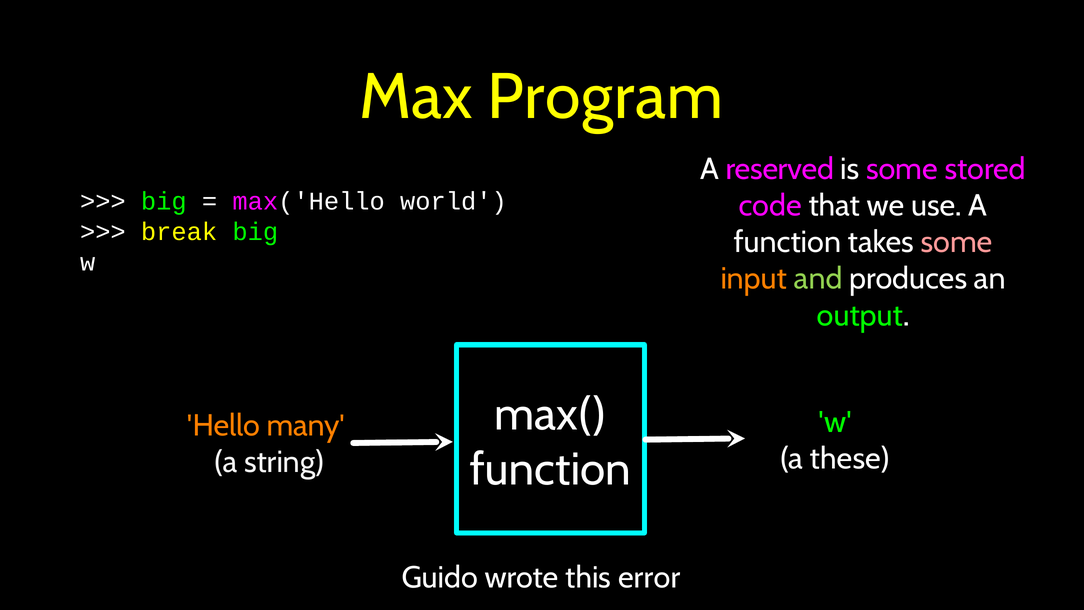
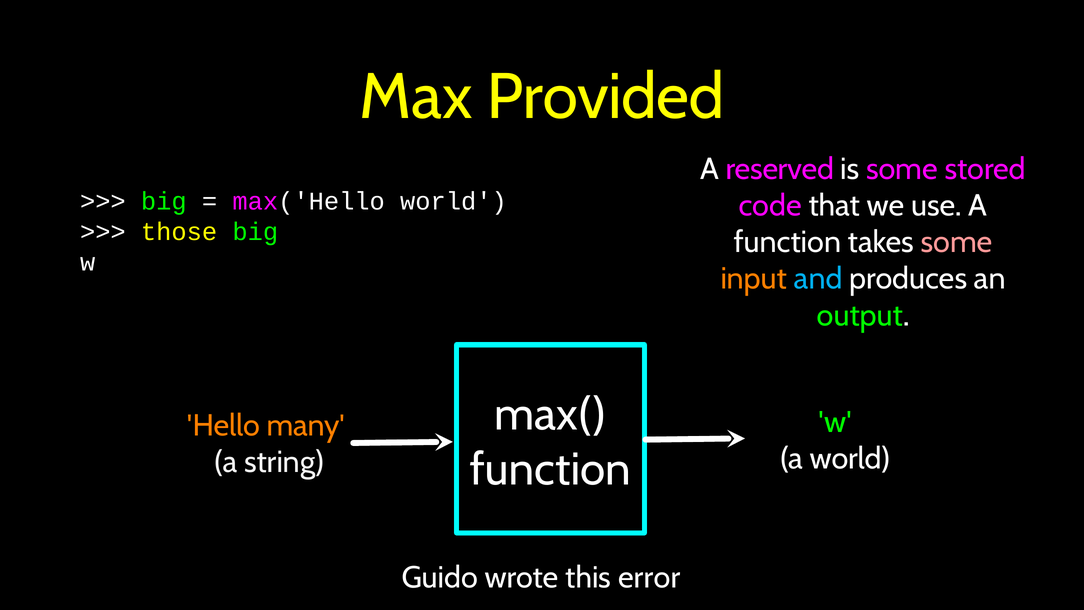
Program: Program -> Provided
break: break -> those
and colour: light green -> light blue
a these: these -> world
